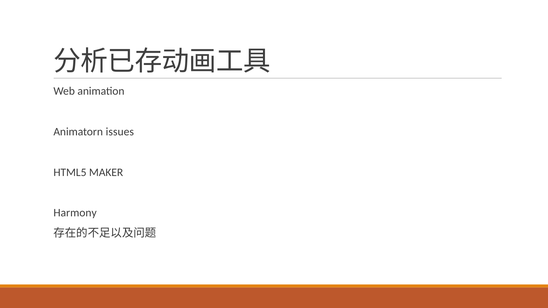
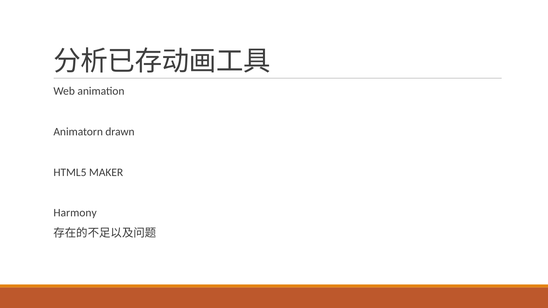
issues: issues -> drawn
